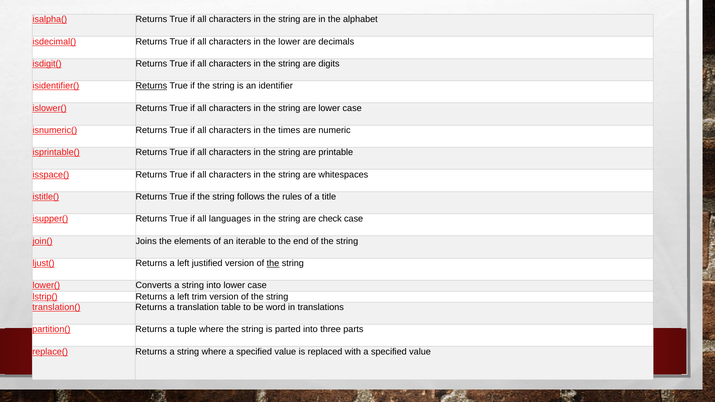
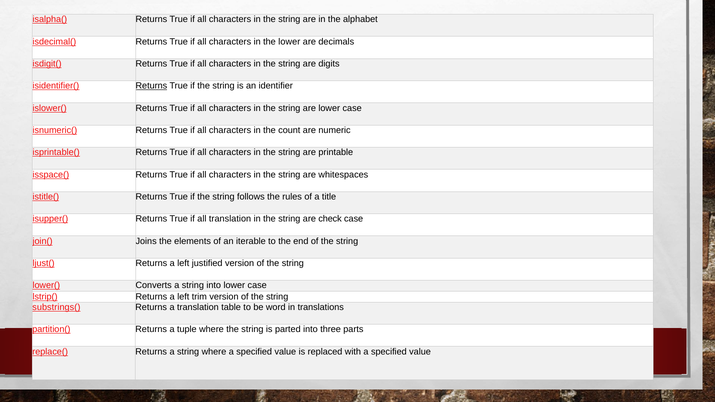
times: times -> count
all languages: languages -> translation
the at (273, 263) underline: present -> none
translation(: translation( -> substrings(
